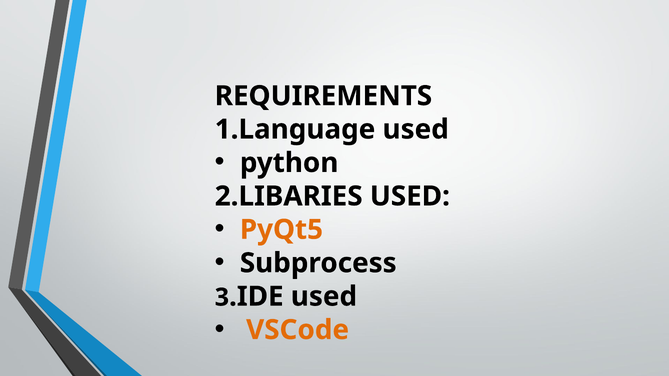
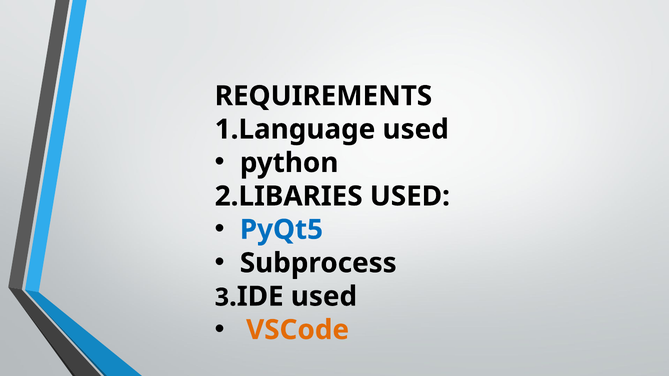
PyQt5 colour: orange -> blue
